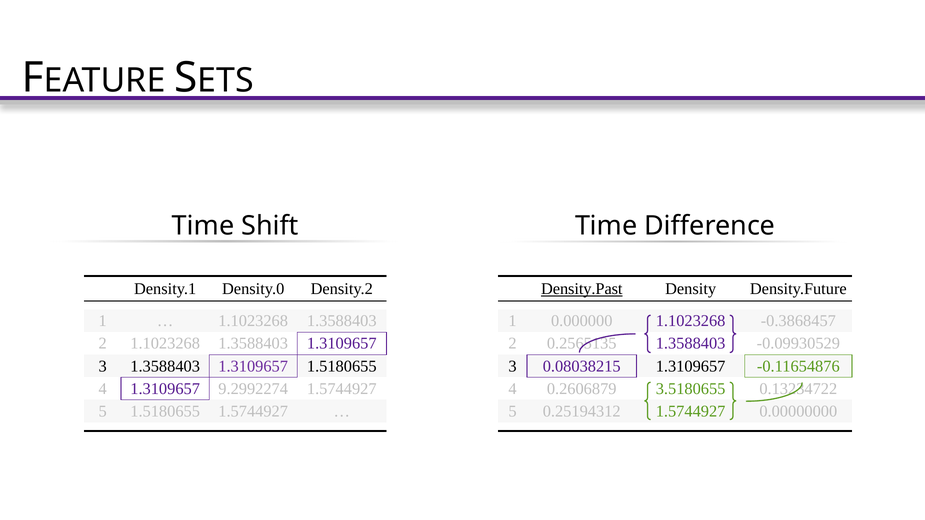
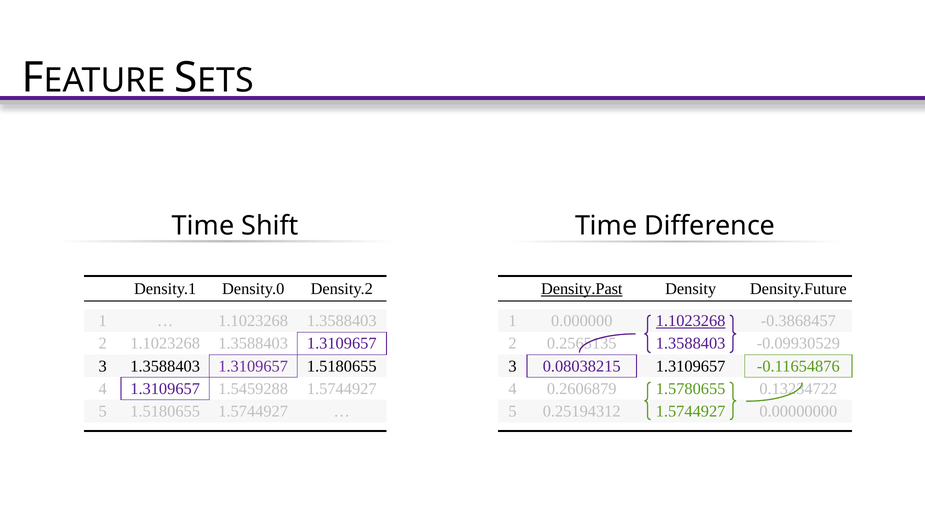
1.1023268 at (691, 321) underline: none -> present
9.2992274: 9.2992274 -> 1.5459288
3.5180655: 3.5180655 -> 1.5780655
